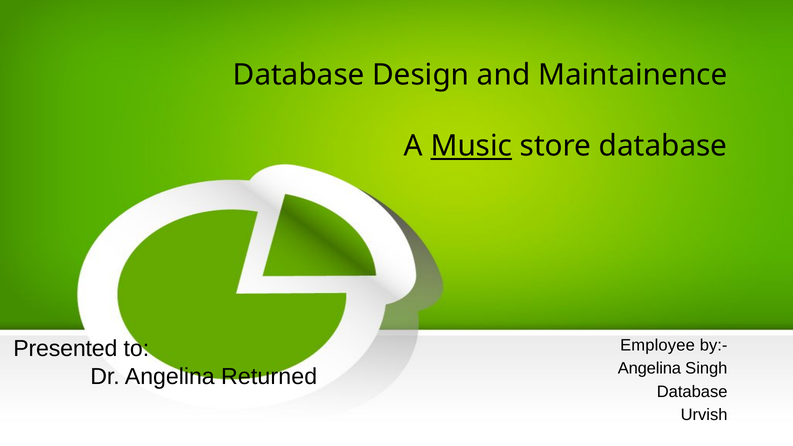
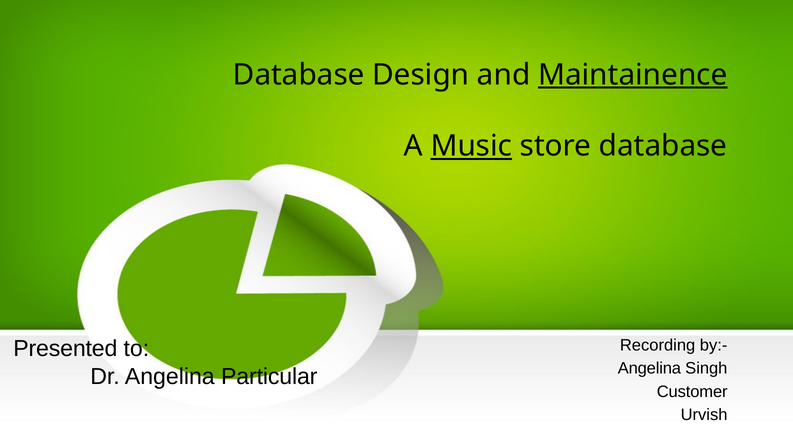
Maintainence underline: none -> present
Employee: Employee -> Recording
Returned: Returned -> Particular
Database at (692, 392): Database -> Customer
